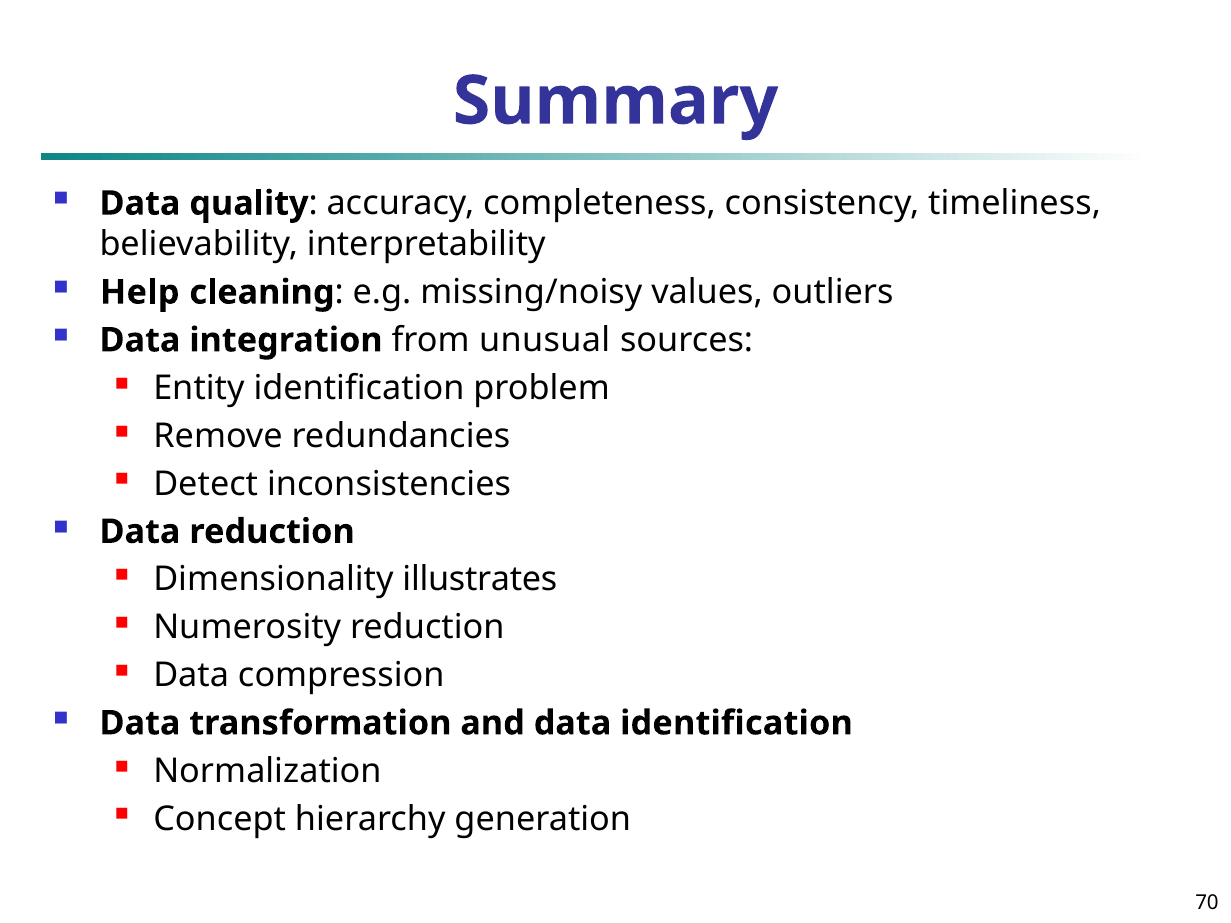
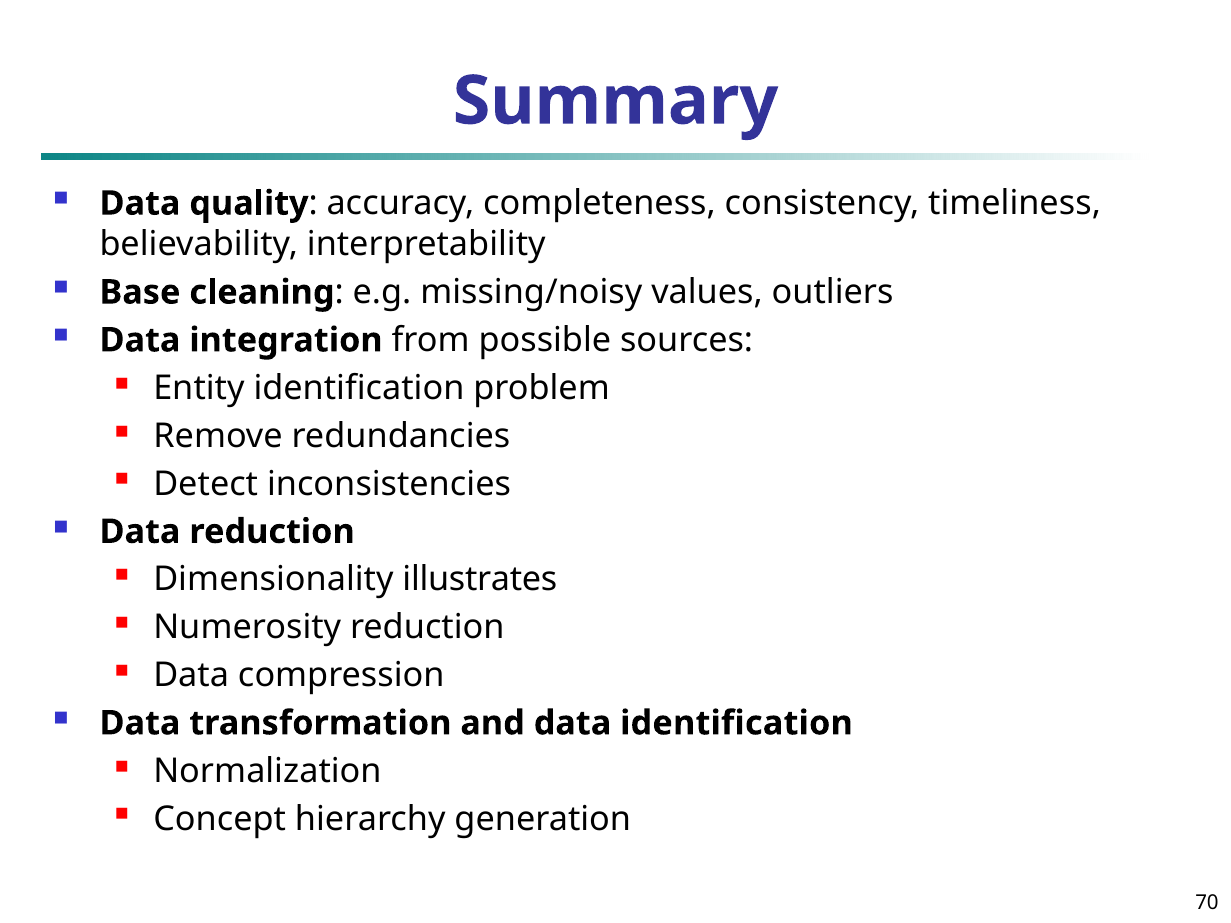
Help: Help -> Base
unusual: unusual -> possible
